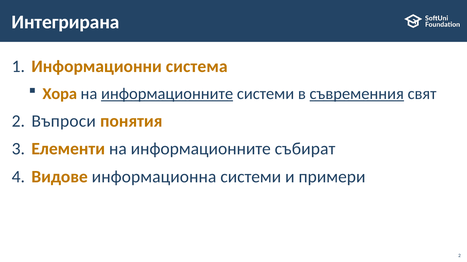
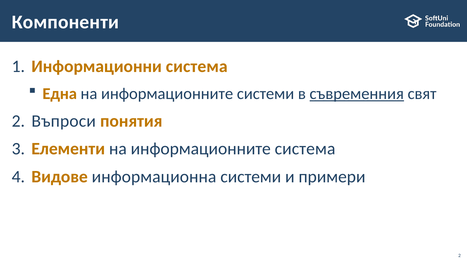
Интегрирана: Интегрирана -> Компоненти
Хора: Хора -> Една
информационните at (167, 94) underline: present -> none
информационните събират: събират -> система
